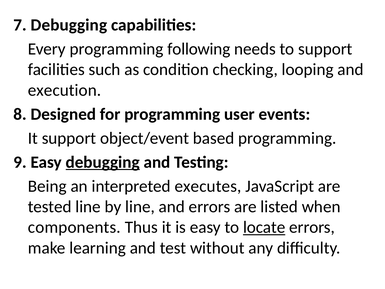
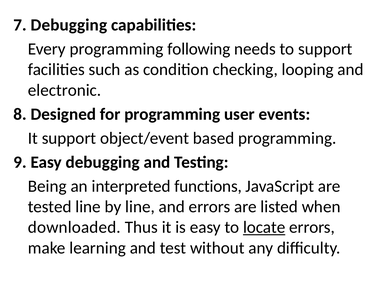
execution: execution -> electronic
debugging at (103, 162) underline: present -> none
executes: executes -> functions
components: components -> downloaded
